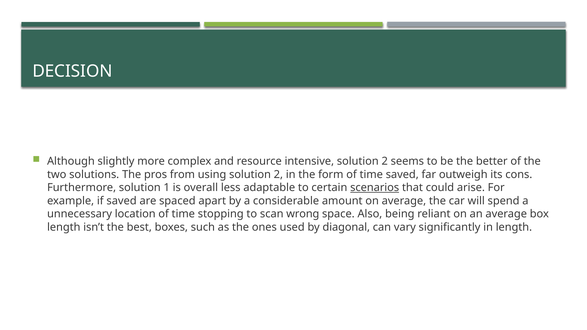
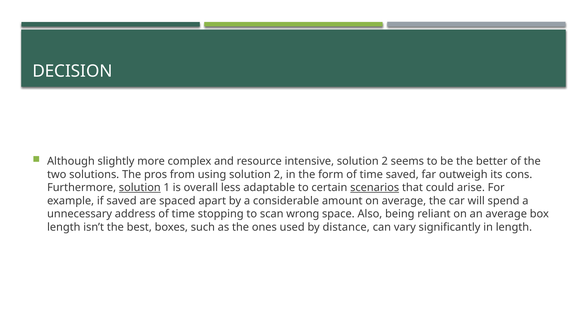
solution at (140, 188) underline: none -> present
location: location -> address
diagonal: diagonal -> distance
